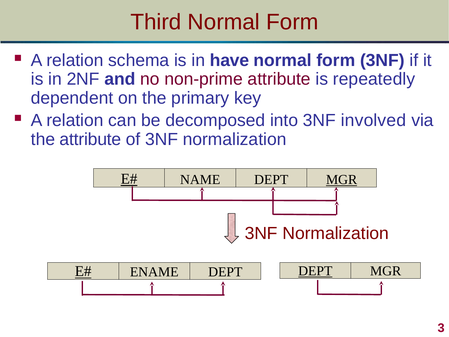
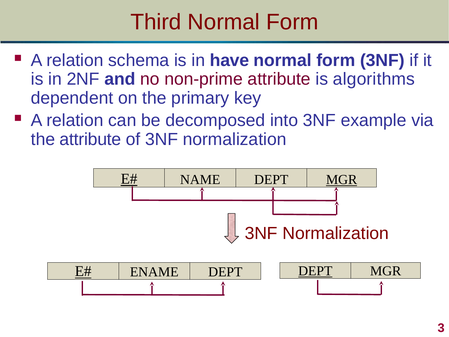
repeatedly: repeatedly -> algorithms
involved: involved -> example
